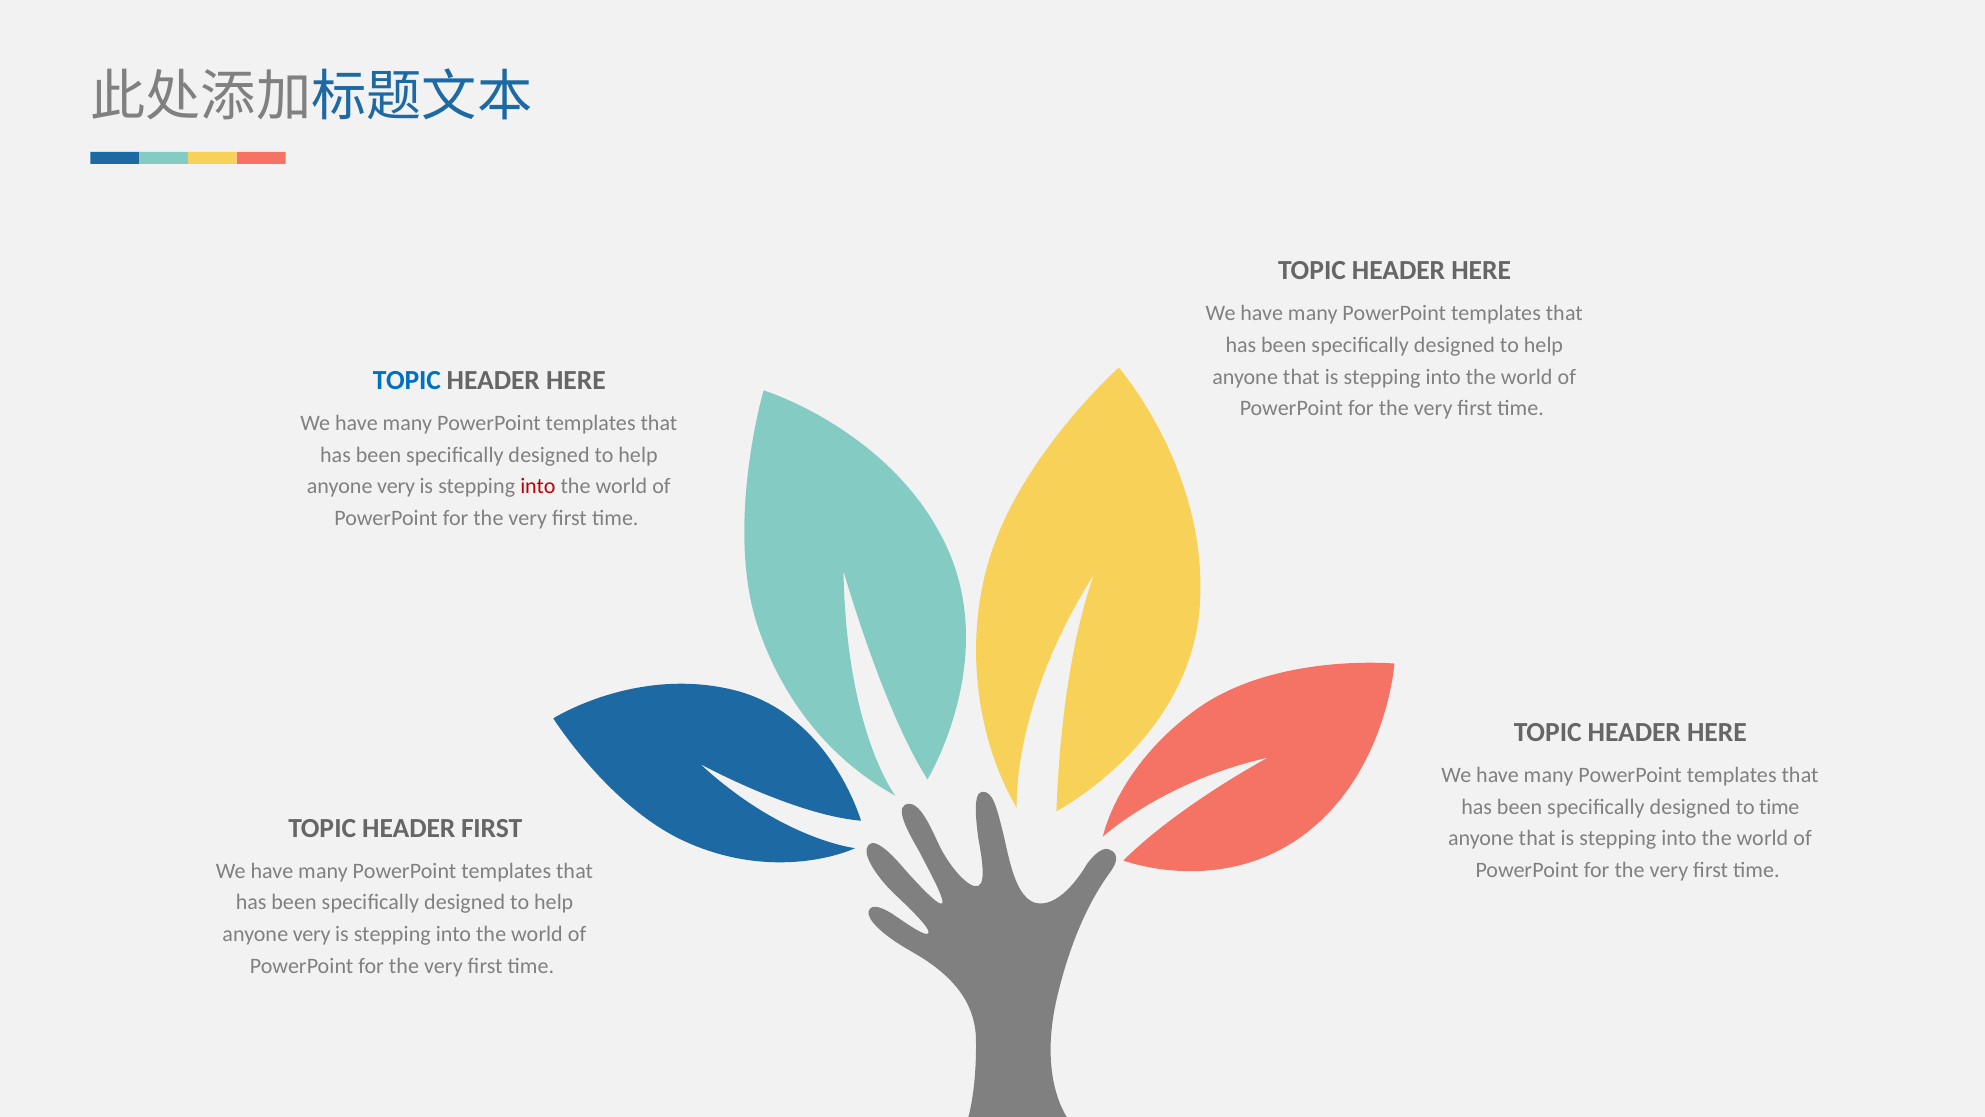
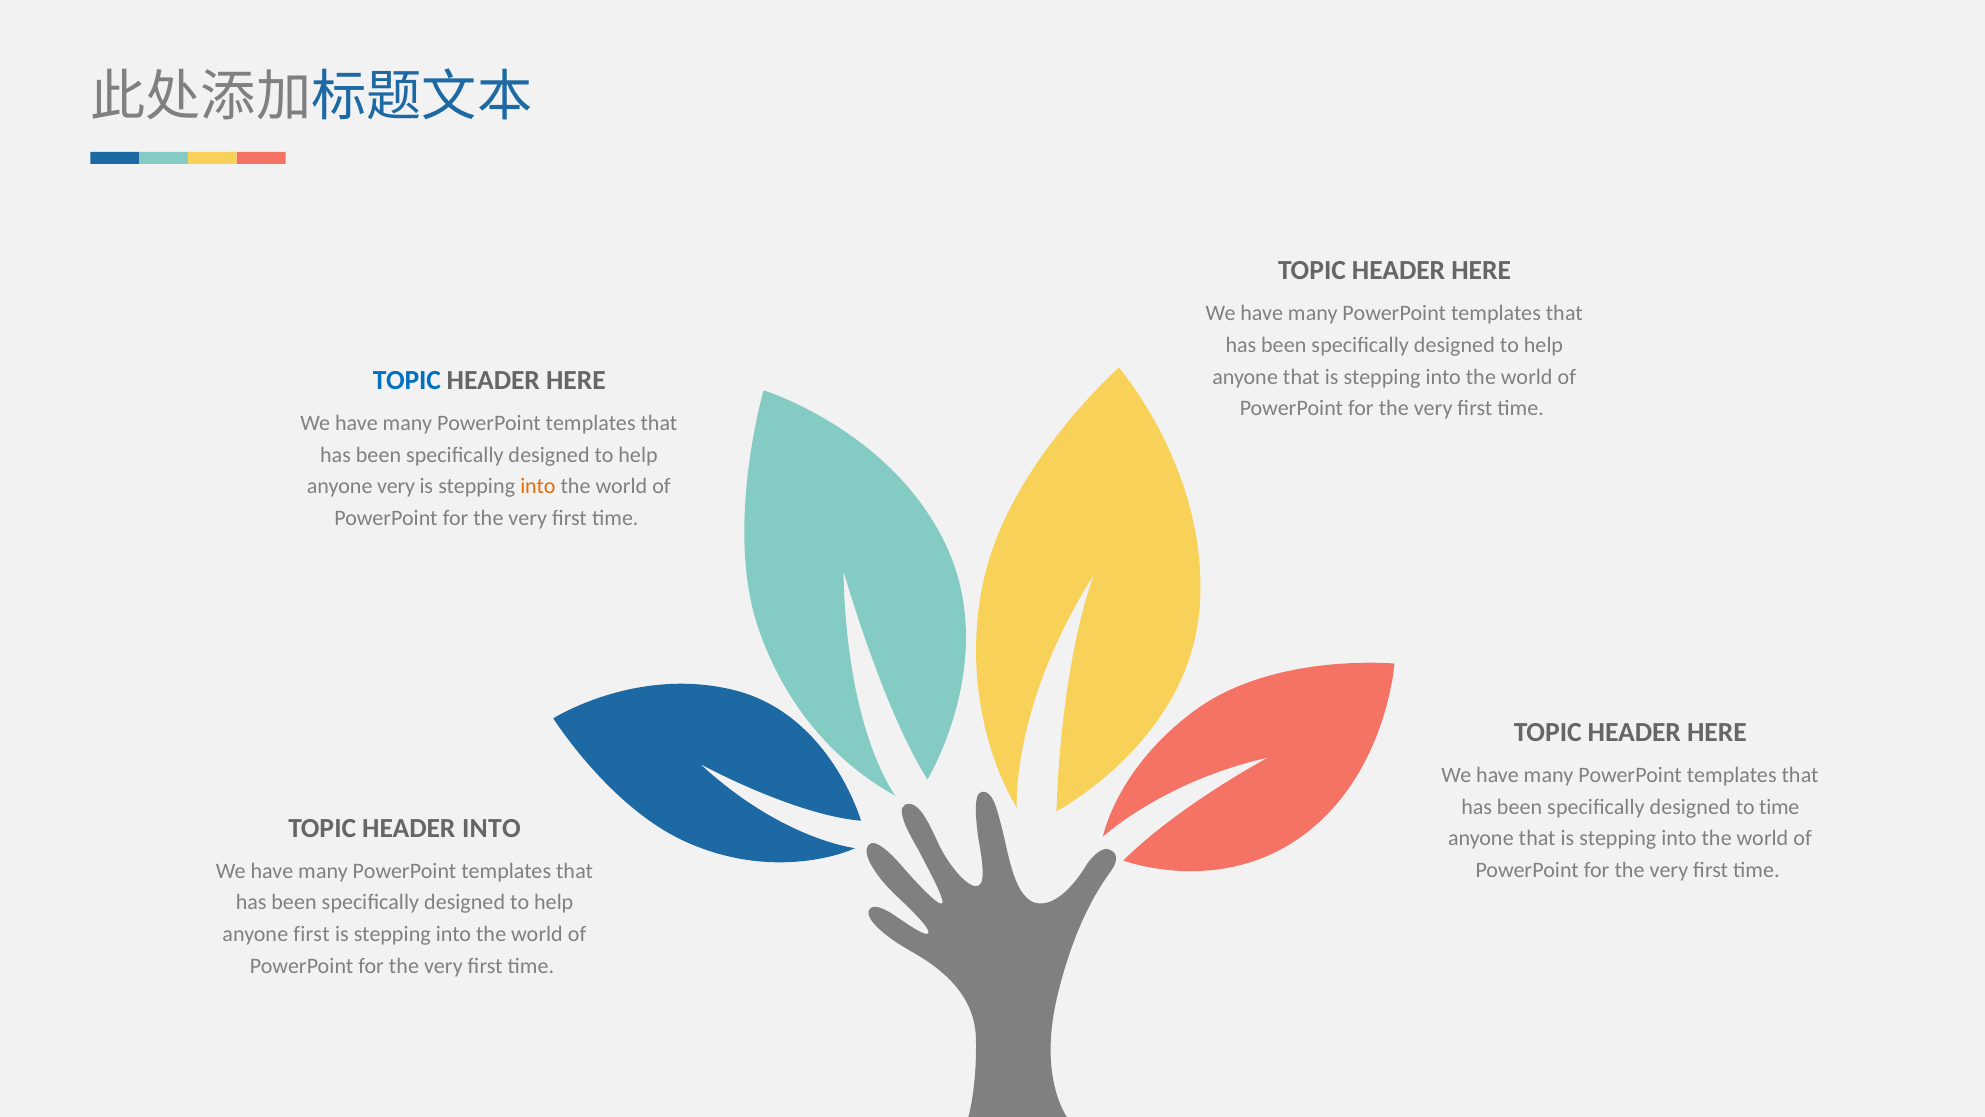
into at (538, 486) colour: red -> orange
HEADER FIRST: FIRST -> INTO
very at (312, 934): very -> first
